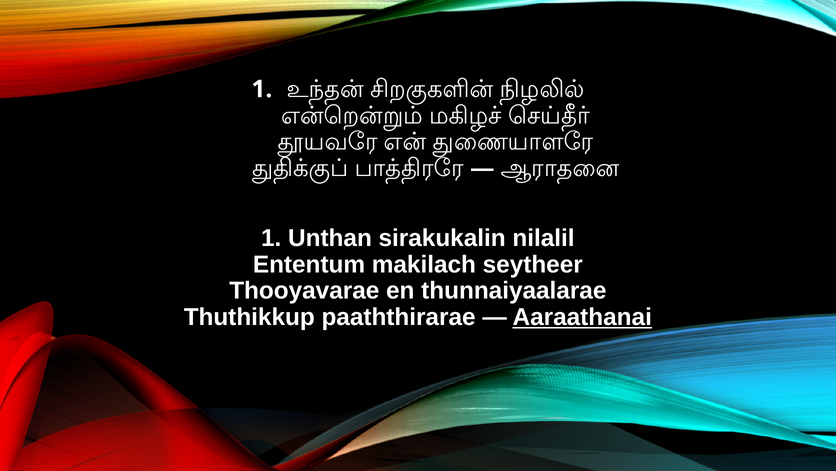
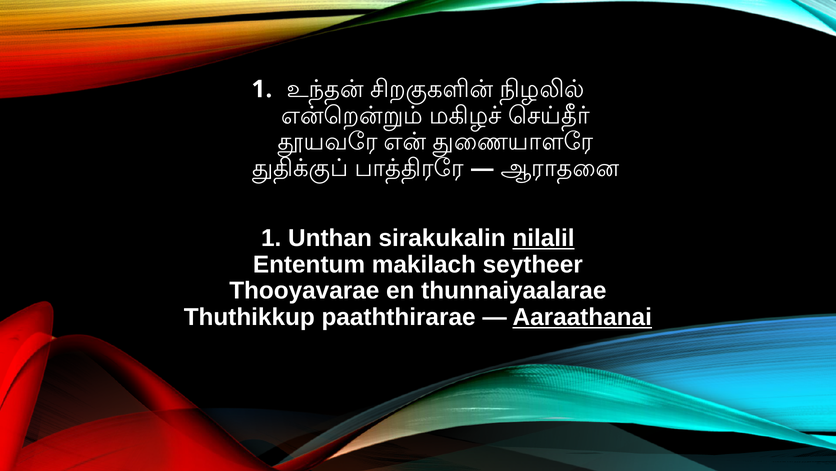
nilalil underline: none -> present
